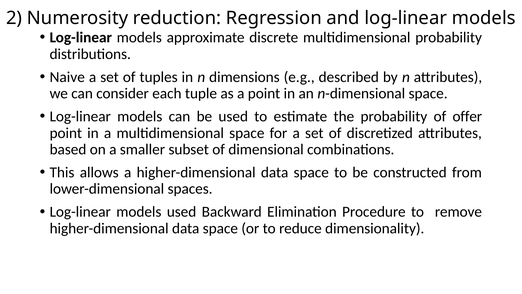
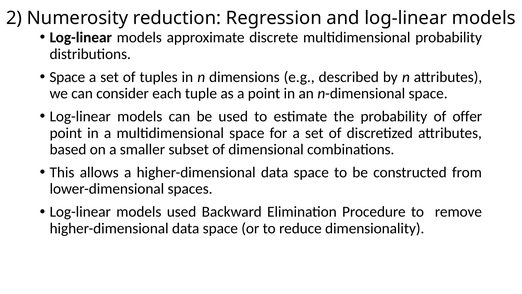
Naive at (67, 77): Naive -> Space
